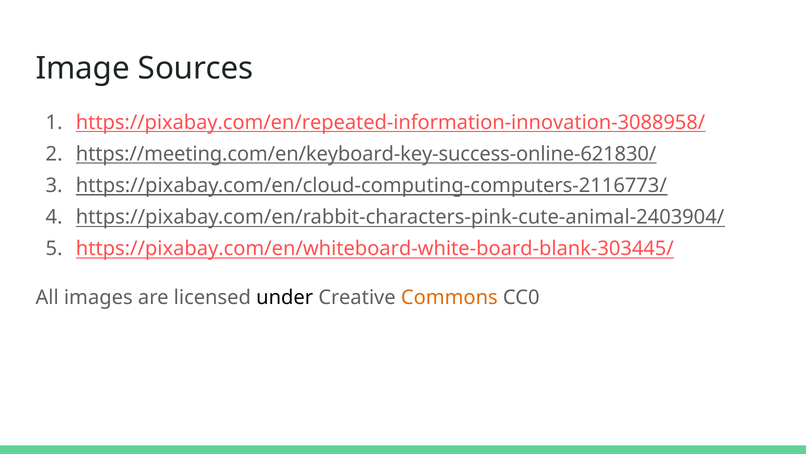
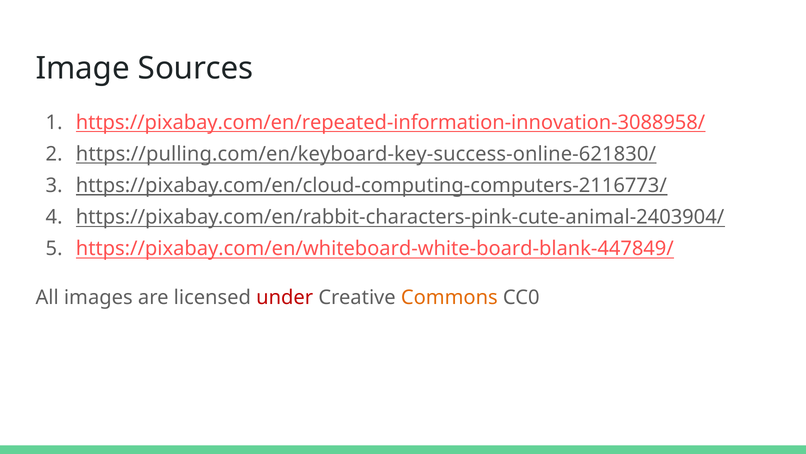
https://meeting.com/en/keyboard-key-success-online-621830/: https://meeting.com/en/keyboard-key-success-online-621830/ -> https://pulling.com/en/keyboard-key-success-online-621830/
https://pixabay.com/en/whiteboard-white-board-blank-303445/: https://pixabay.com/en/whiteboard-white-board-blank-303445/ -> https://pixabay.com/en/whiteboard-white-board-blank-447849/
under colour: black -> red
